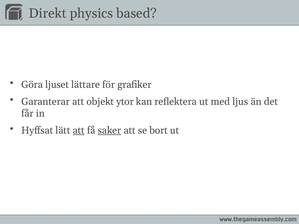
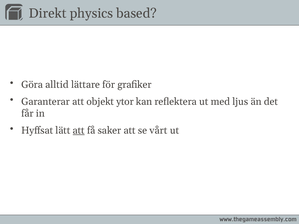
ljuset: ljuset -> alltid
saker underline: present -> none
bort: bort -> vårt
